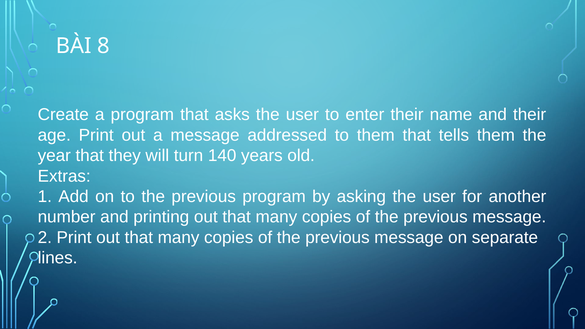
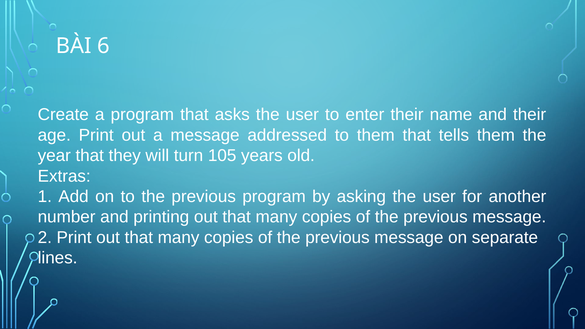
8: 8 -> 6
140: 140 -> 105
